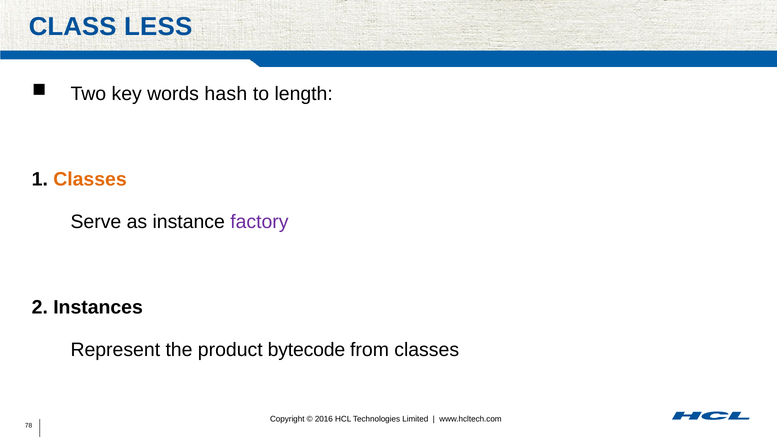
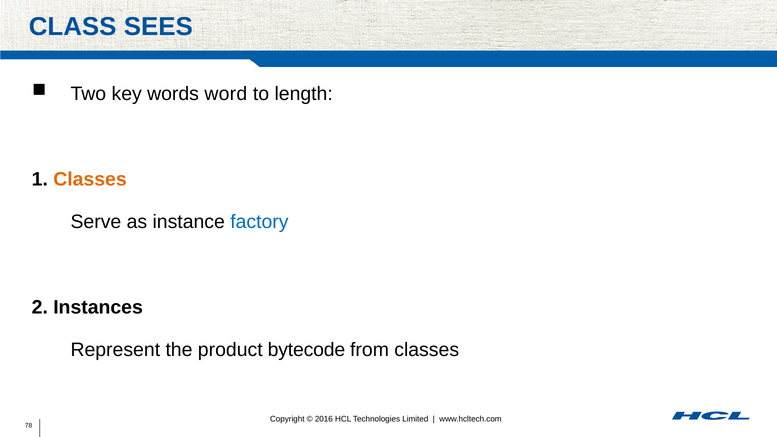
LESS: LESS -> SEES
hash: hash -> word
factory colour: purple -> blue
